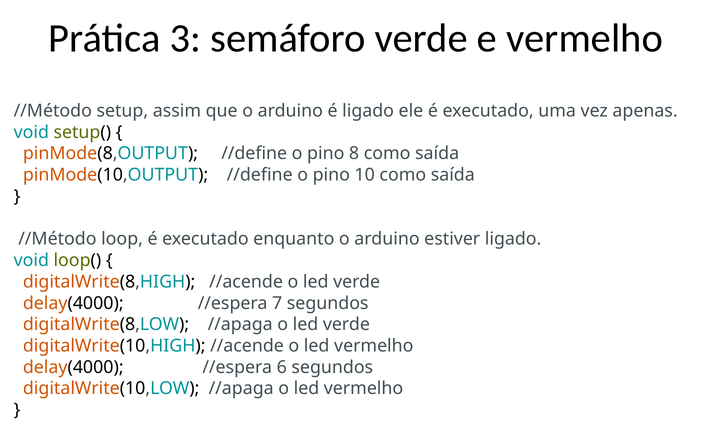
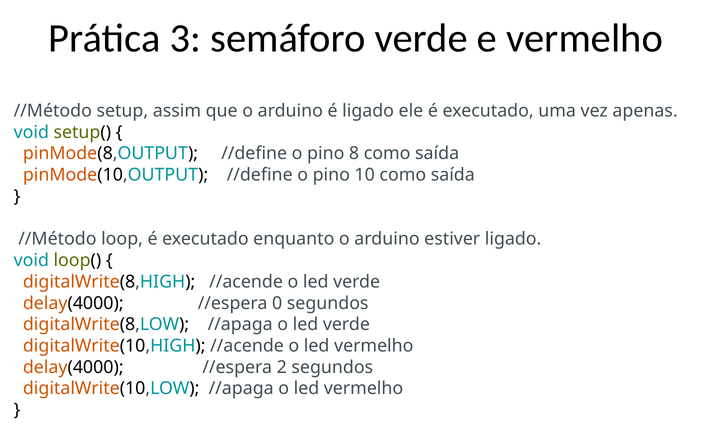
7: 7 -> 0
6: 6 -> 2
